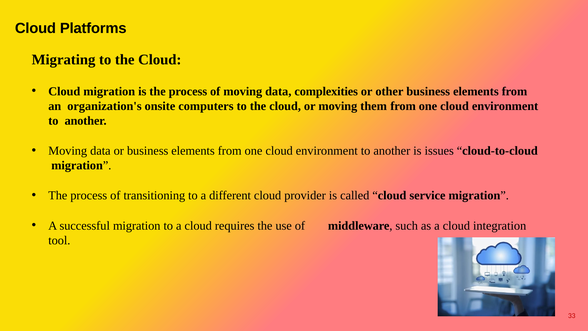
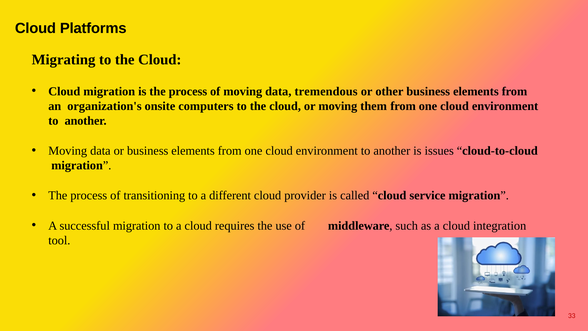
complexities: complexities -> tremendous
